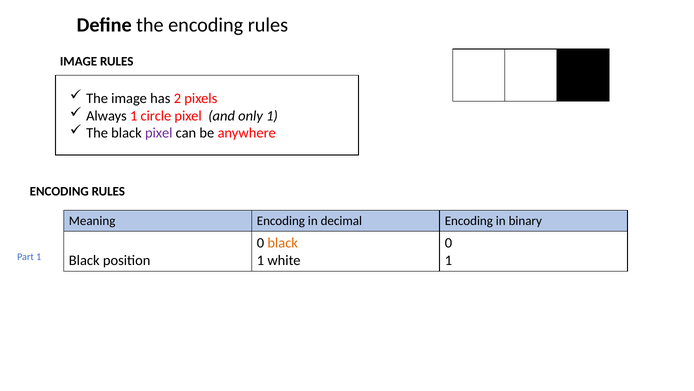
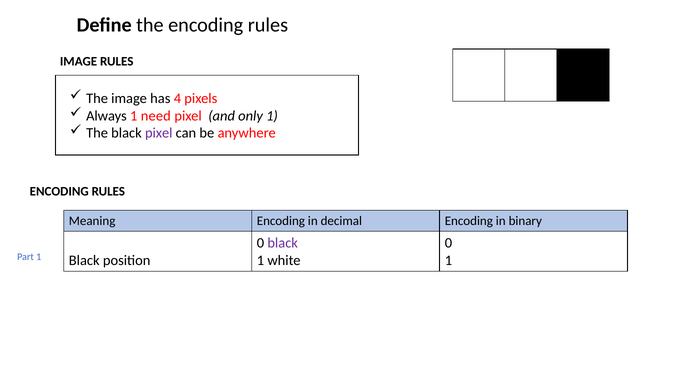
2: 2 -> 4
circle: circle -> need
black at (283, 242) colour: orange -> purple
